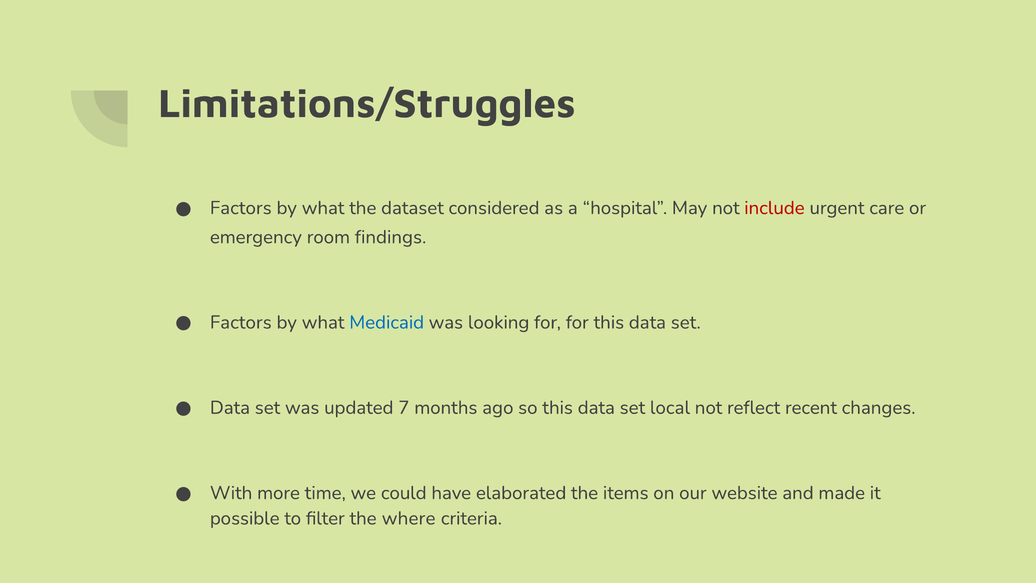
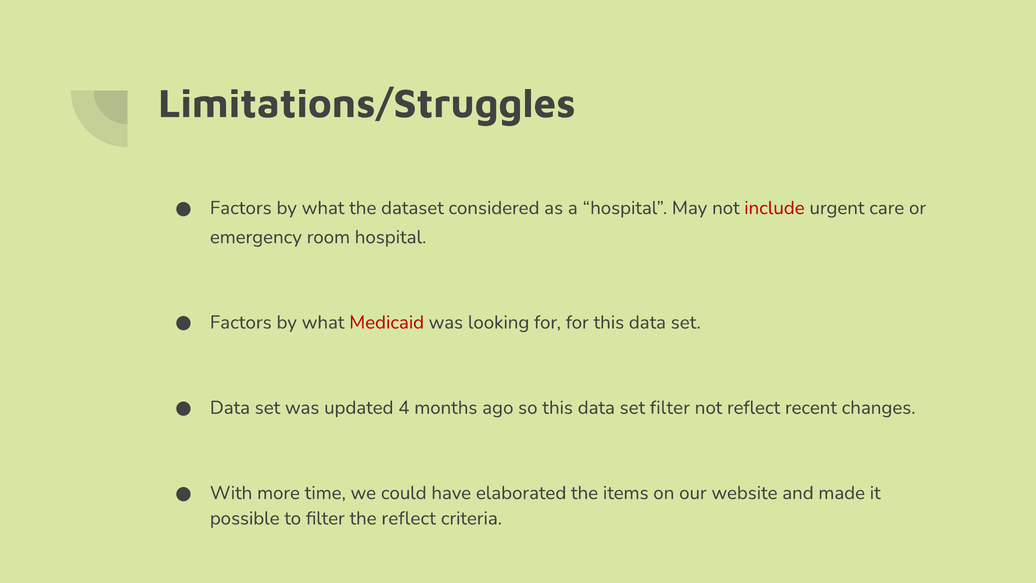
room findings: findings -> hospital
Medicaid colour: blue -> red
7: 7 -> 4
set local: local -> filter
the where: where -> reflect
